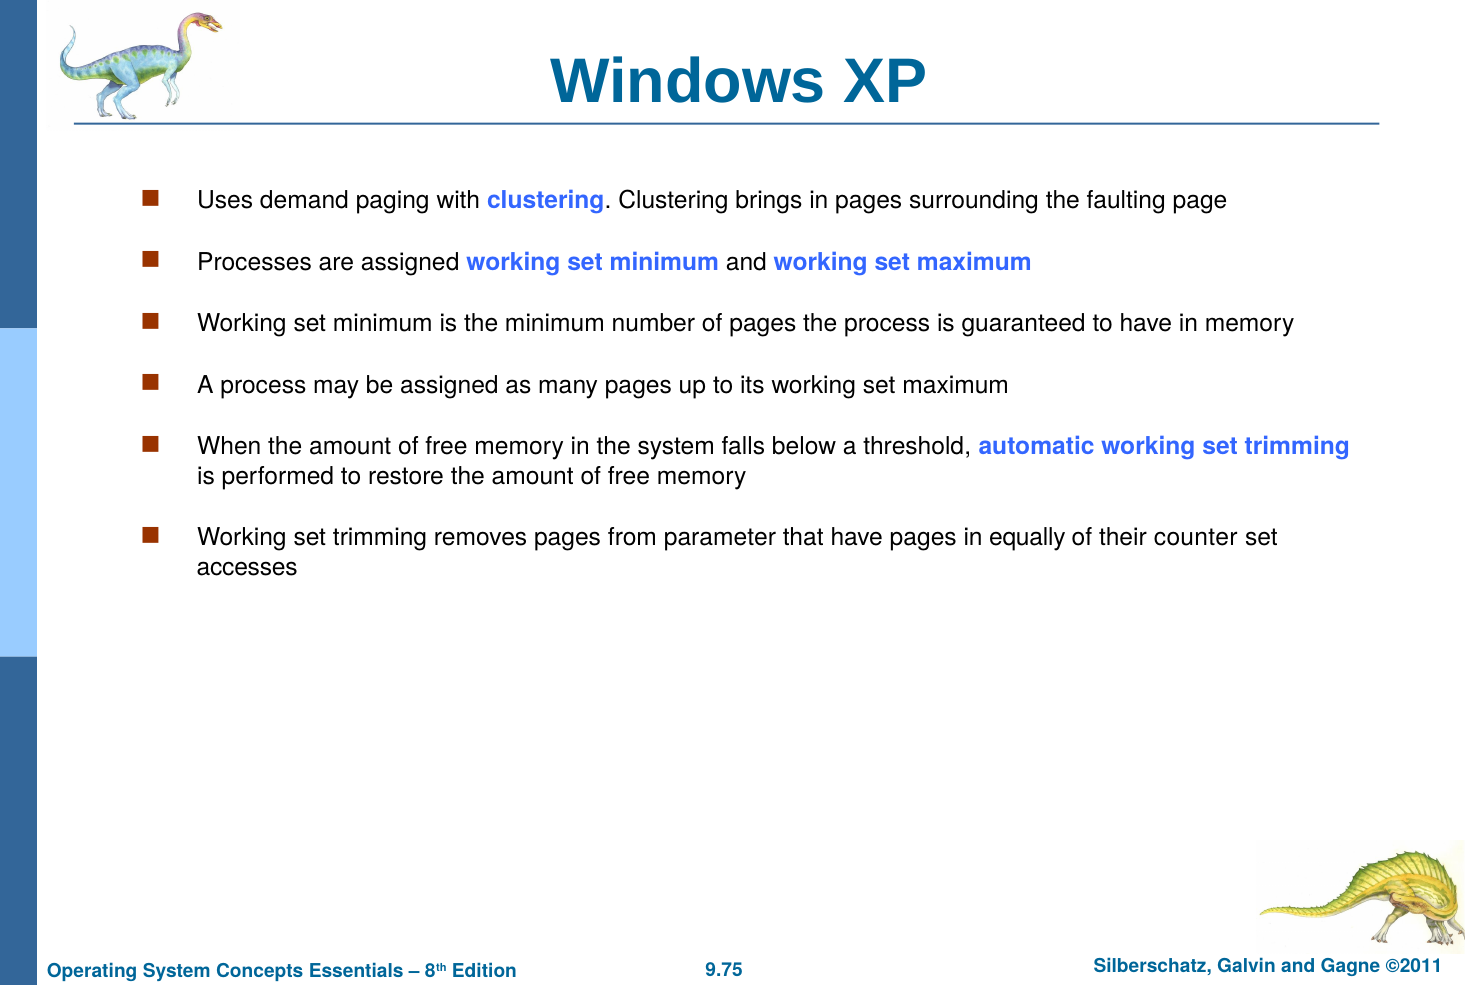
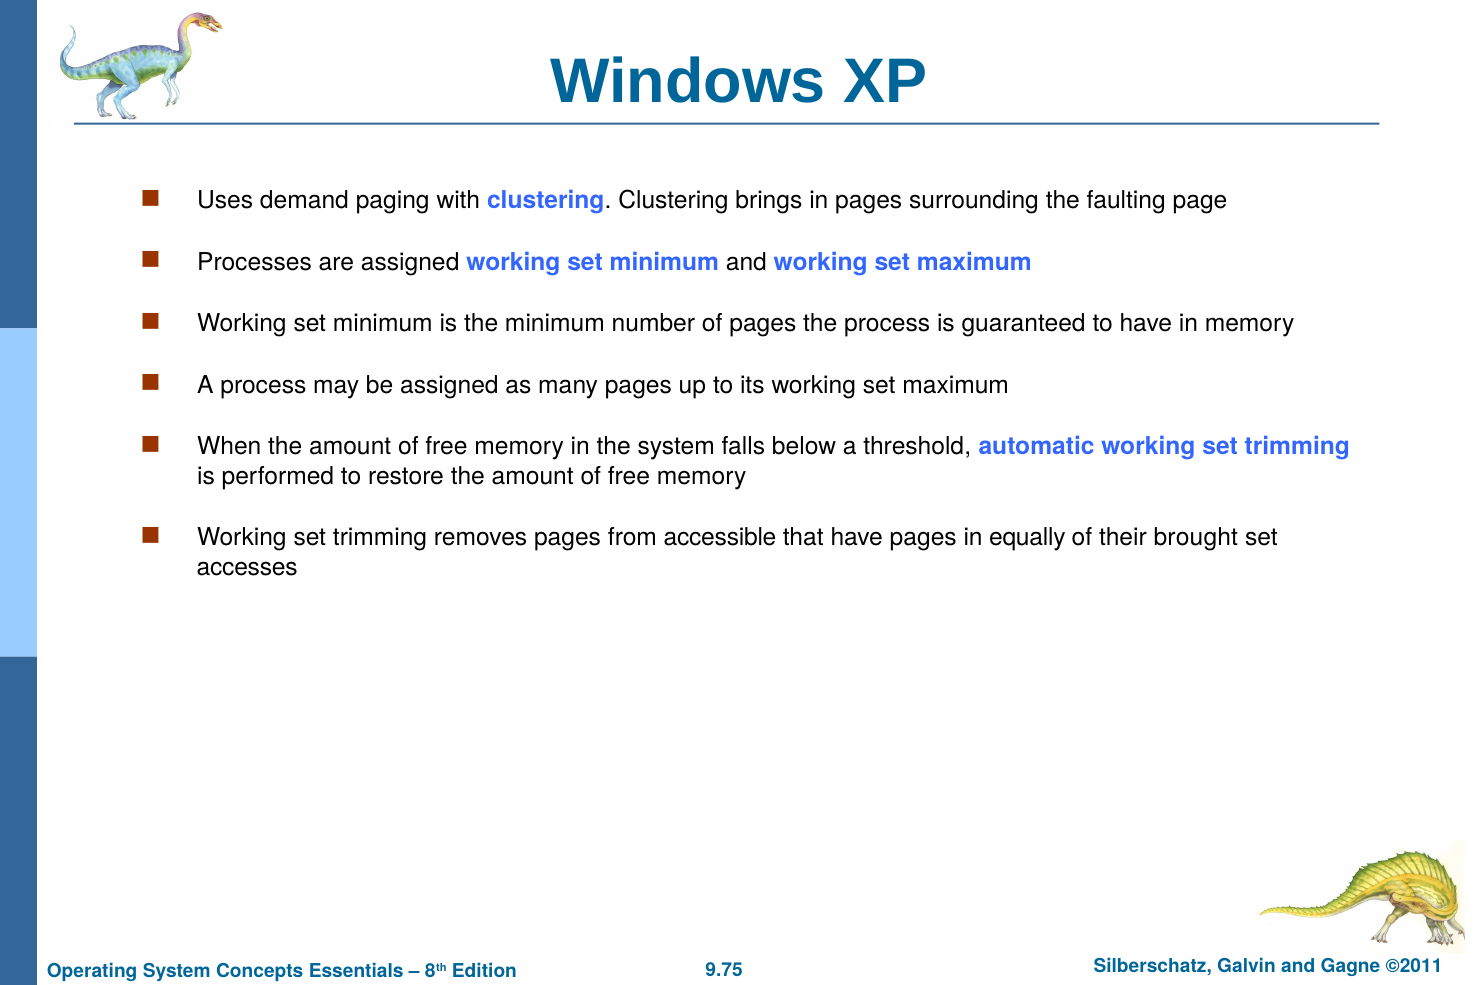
parameter: parameter -> accessible
counter: counter -> brought
